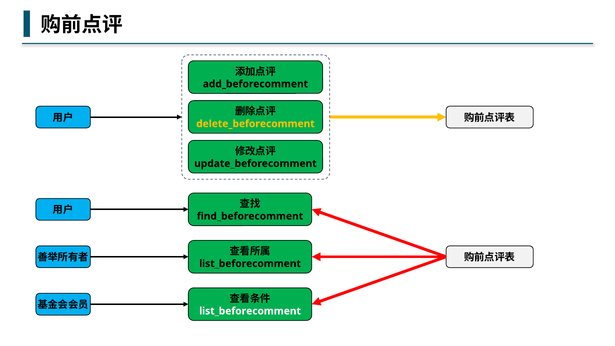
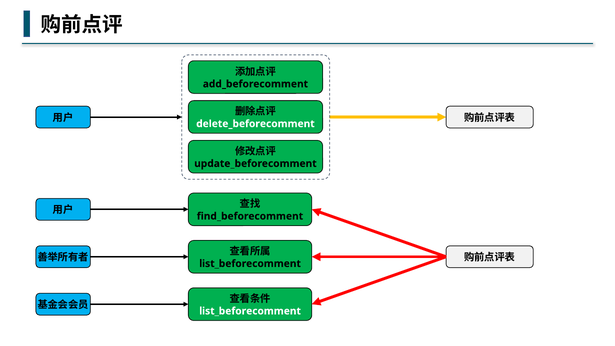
delete_beforecomment colour: yellow -> white
